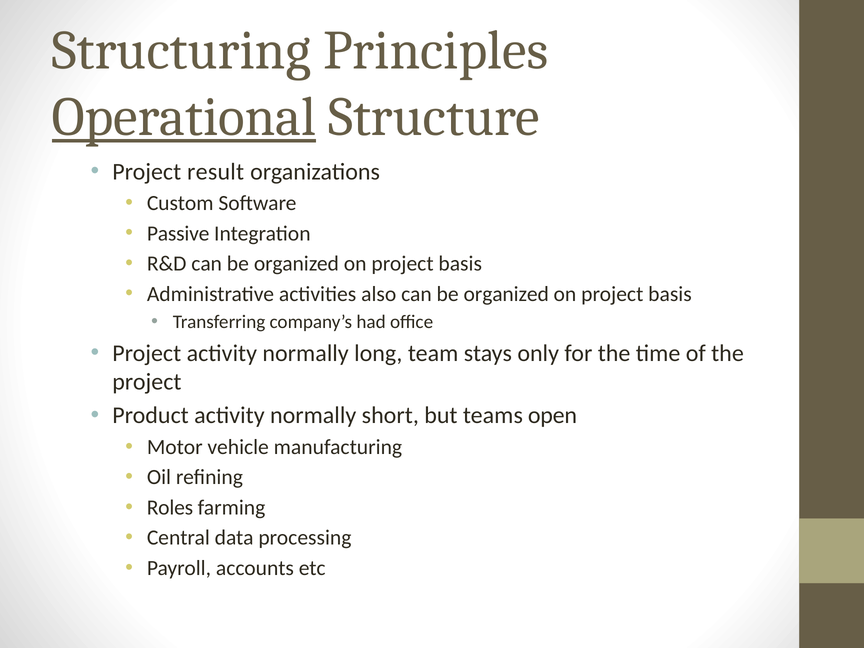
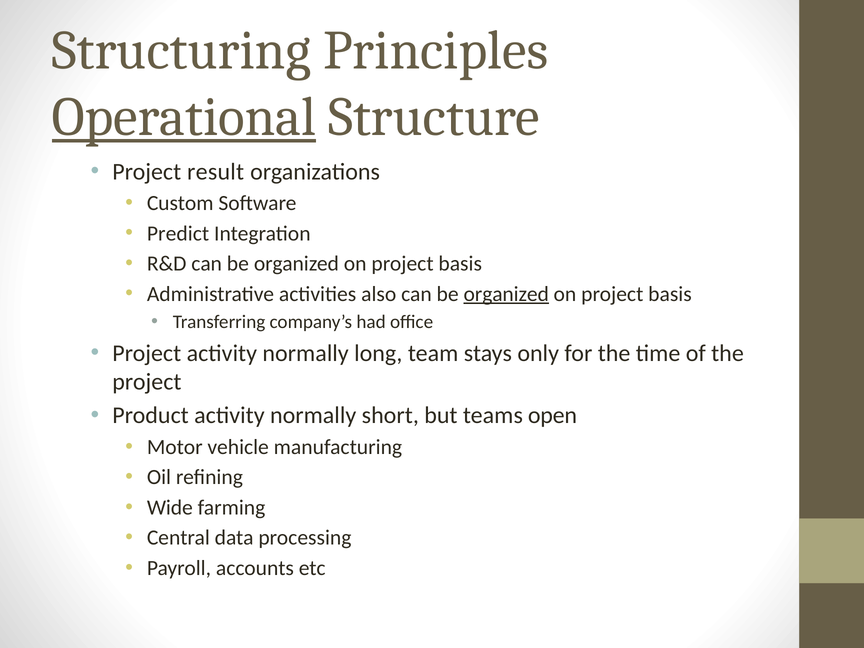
Passive: Passive -> Predict
organized at (506, 294) underline: none -> present
Roles: Roles -> Wide
